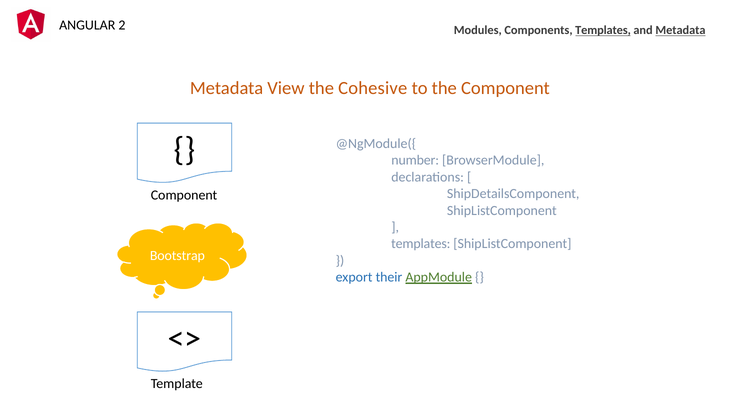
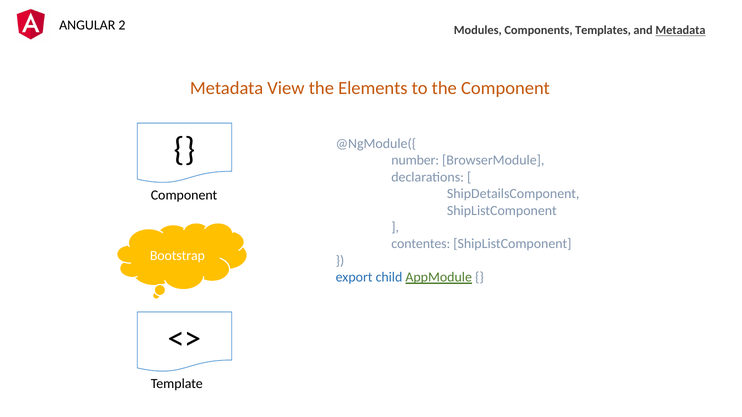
Templates at (603, 30) underline: present -> none
Cohesive: Cohesive -> Elements
templates at (421, 244): templates -> contentes
their: their -> child
